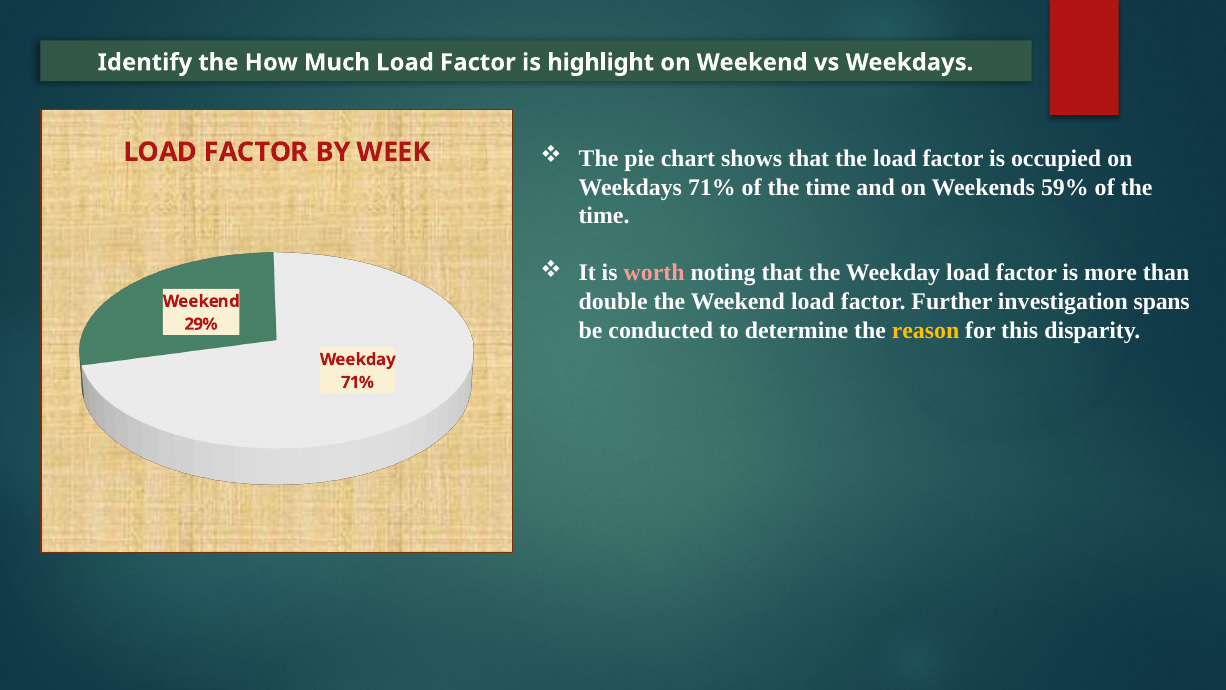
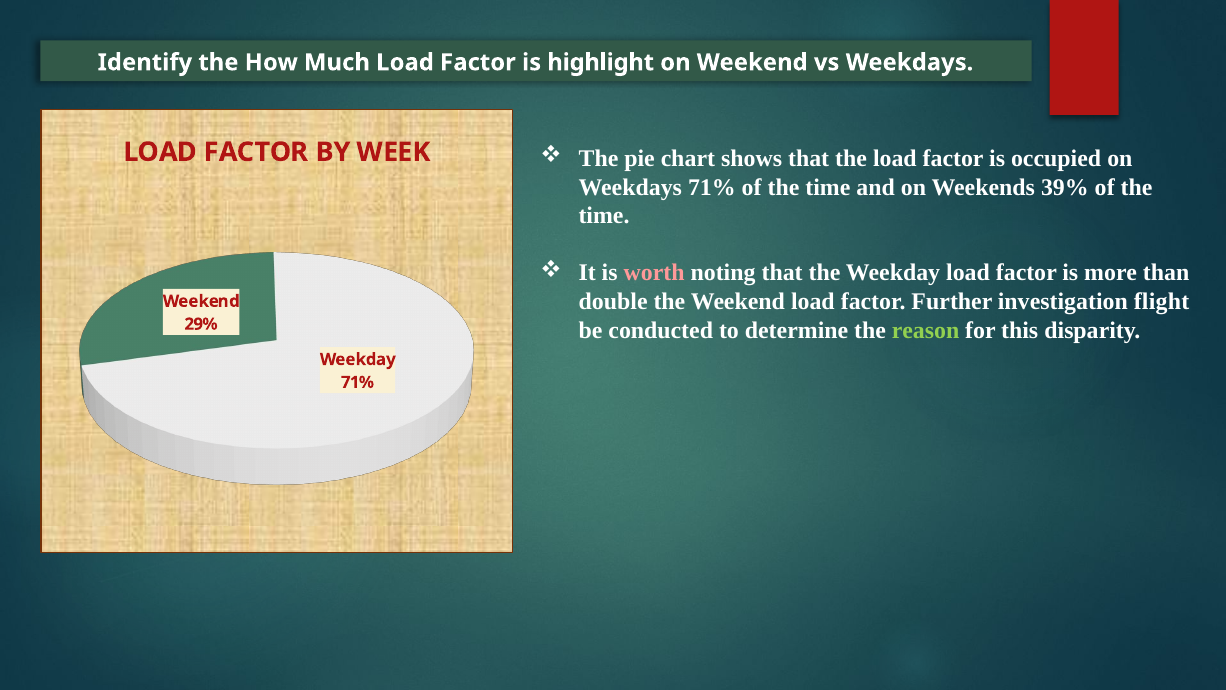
59%: 59% -> 39%
spans: spans -> flight
reason colour: yellow -> light green
